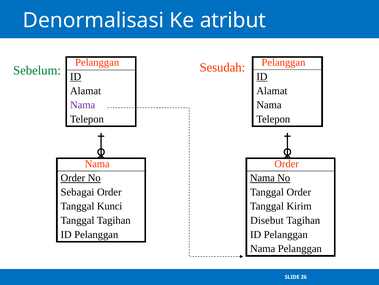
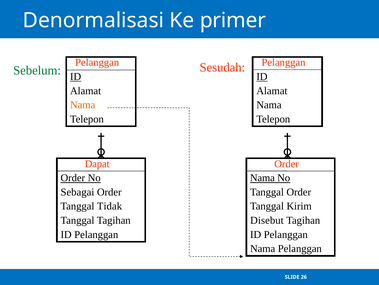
atribut: atribut -> primer
Nama at (83, 105) colour: purple -> orange
Nama at (97, 163): Nama -> Dapat
Kunci: Kunci -> Tidak
